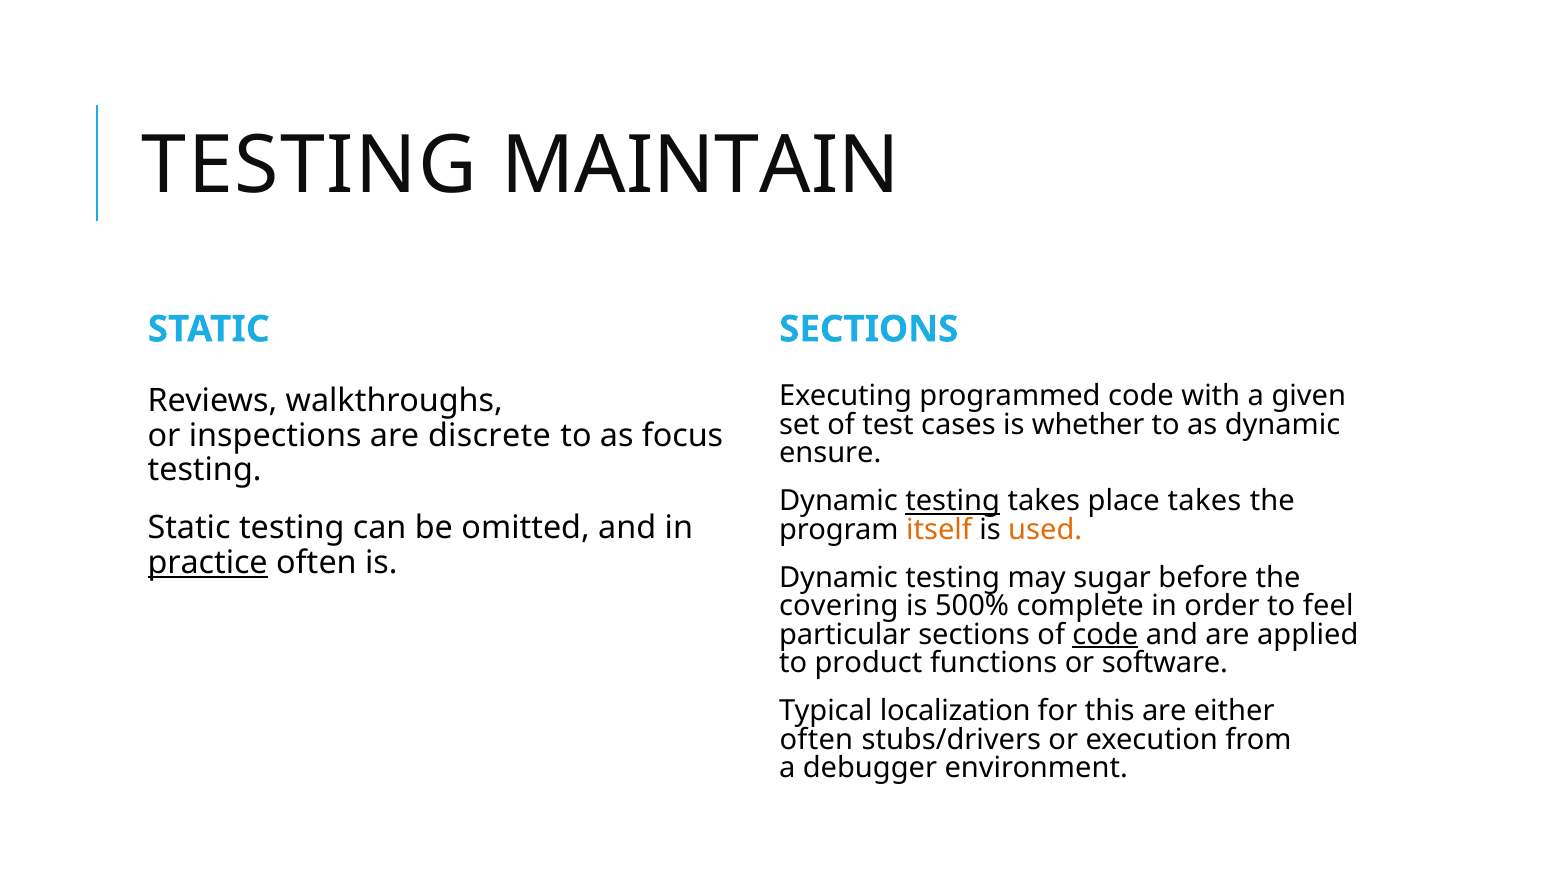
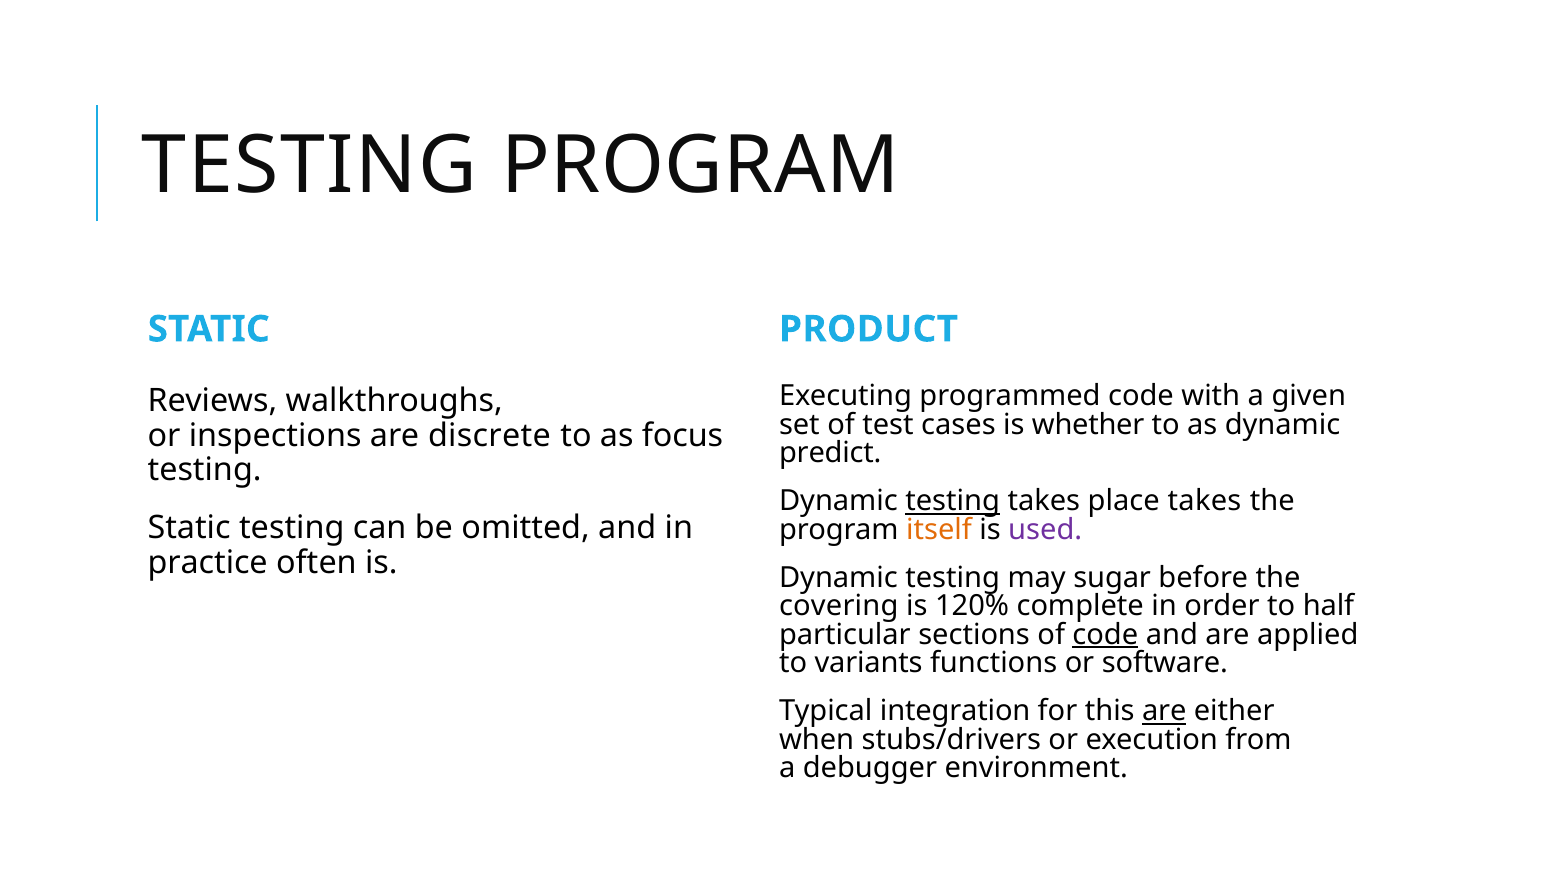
TESTING MAINTAIN: MAINTAIN -> PROGRAM
SECTIONS at (869, 329): SECTIONS -> PRODUCT
ensure: ensure -> predict
used colour: orange -> purple
practice underline: present -> none
500%: 500% -> 120%
feel: feel -> half
product: product -> variants
localization: localization -> integration
are at (1164, 711) underline: none -> present
often at (816, 739): often -> when
